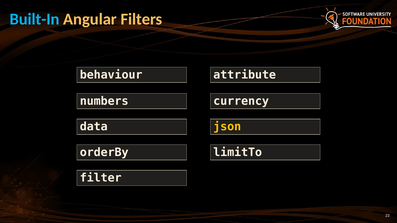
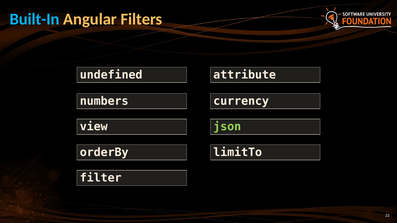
behaviour: behaviour -> undefined
data: data -> view
json colour: yellow -> light green
